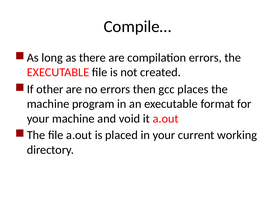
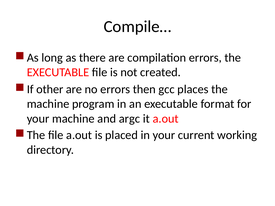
void: void -> argc
